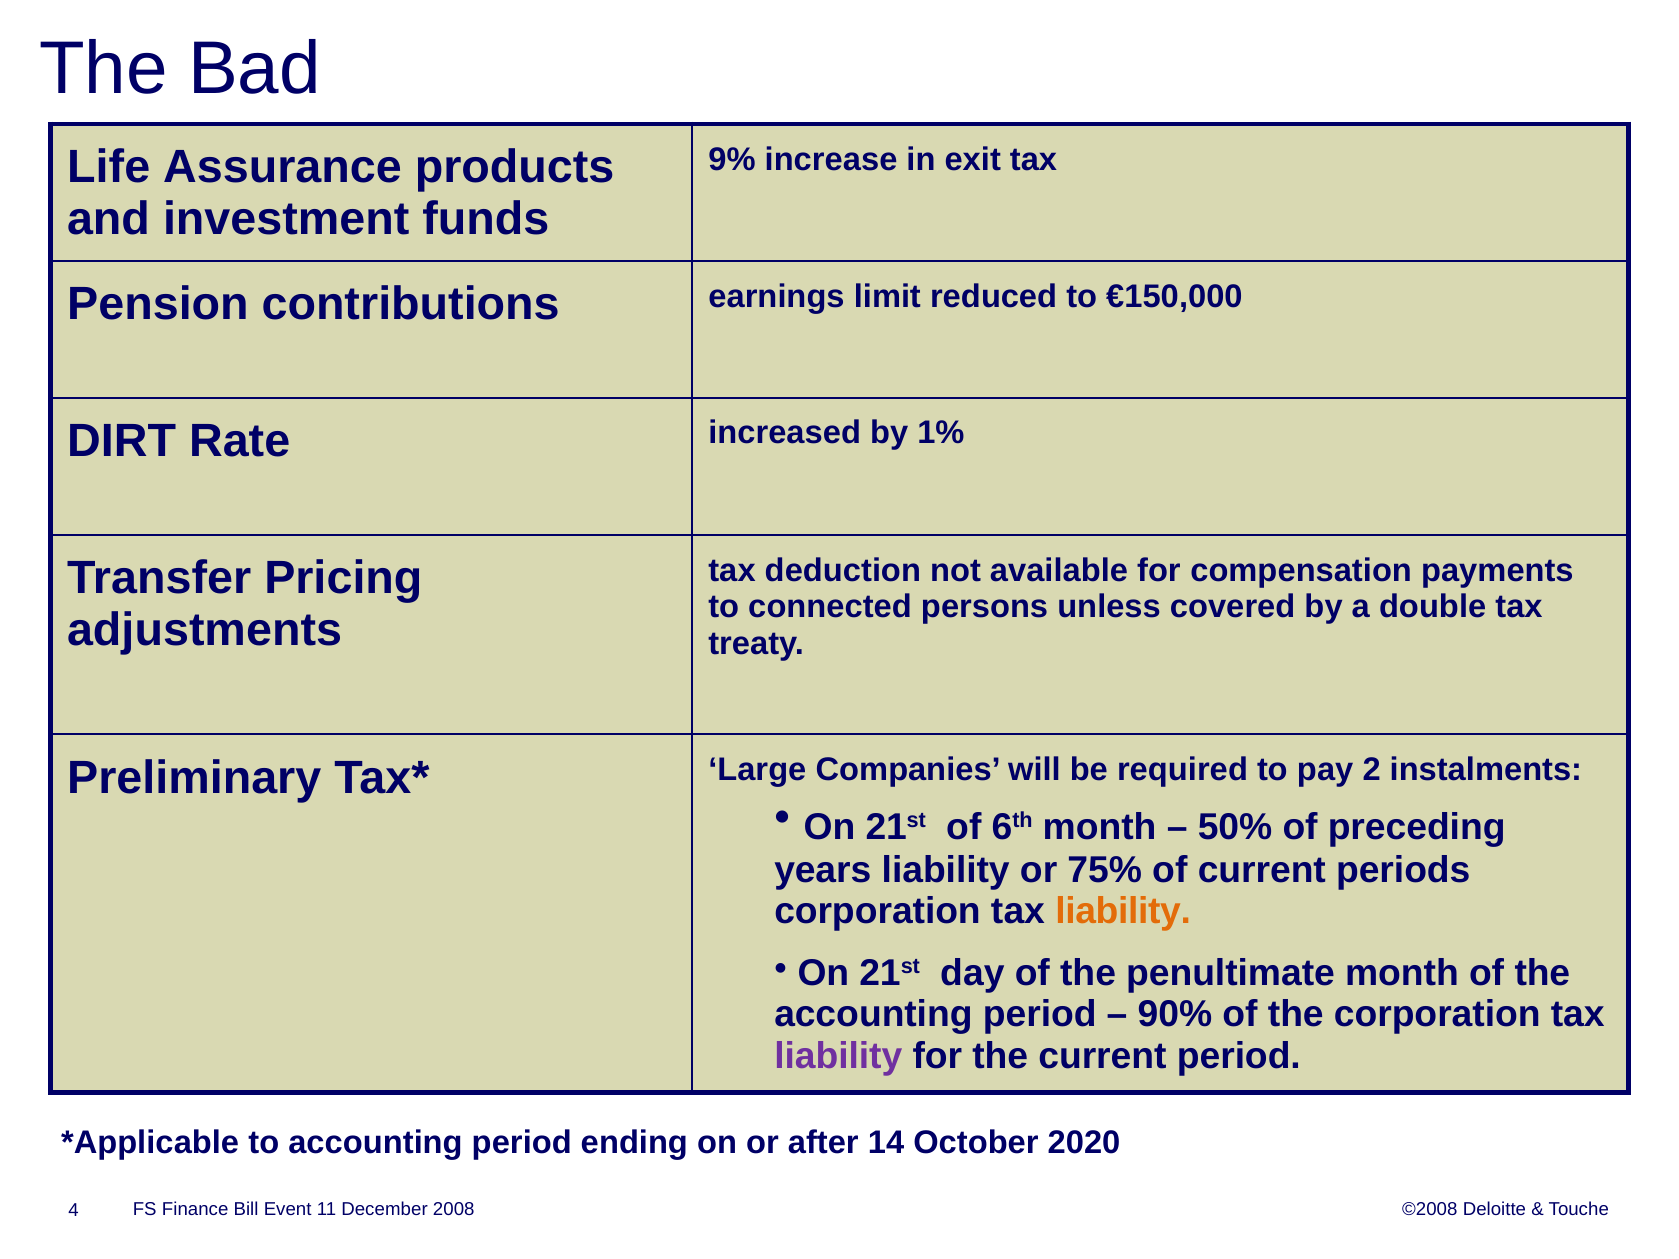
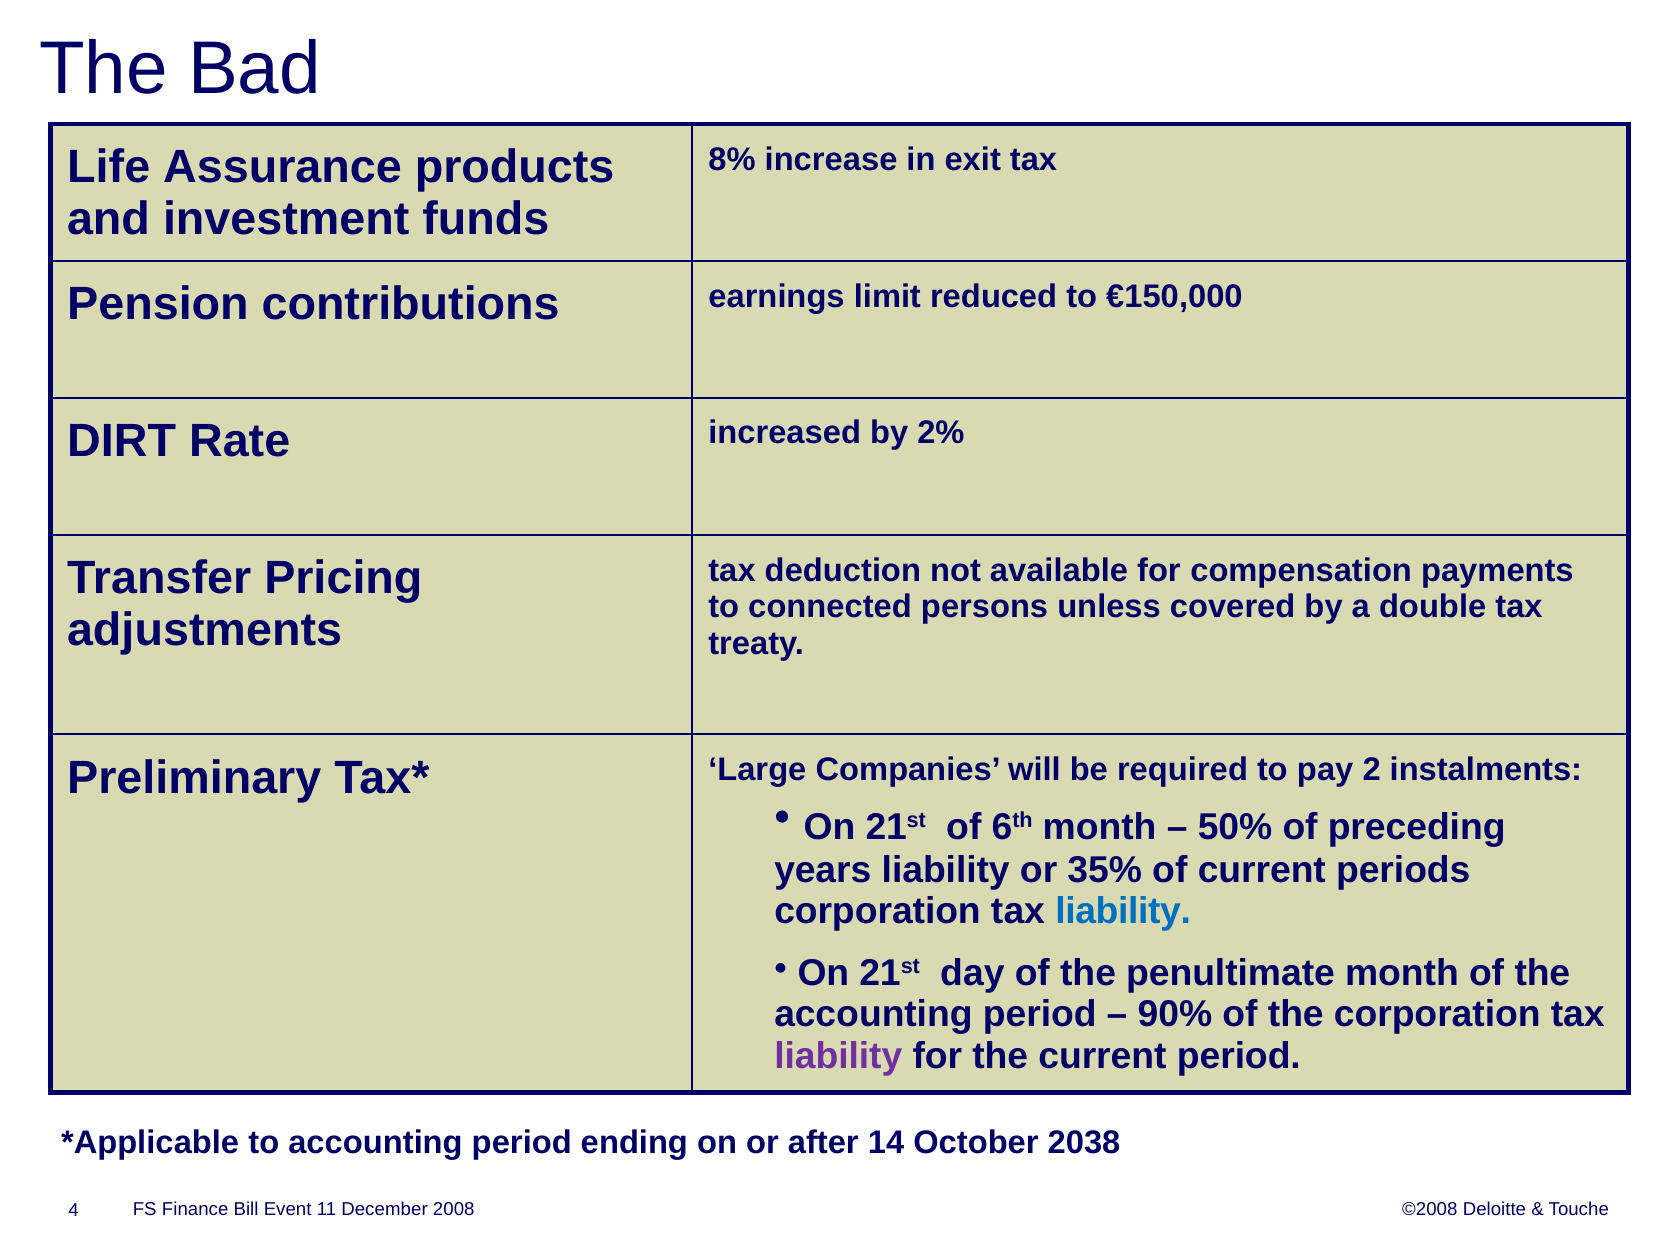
9%: 9% -> 8%
1%: 1% -> 2%
75%: 75% -> 35%
liability at (1123, 912) colour: orange -> blue
2020: 2020 -> 2038
